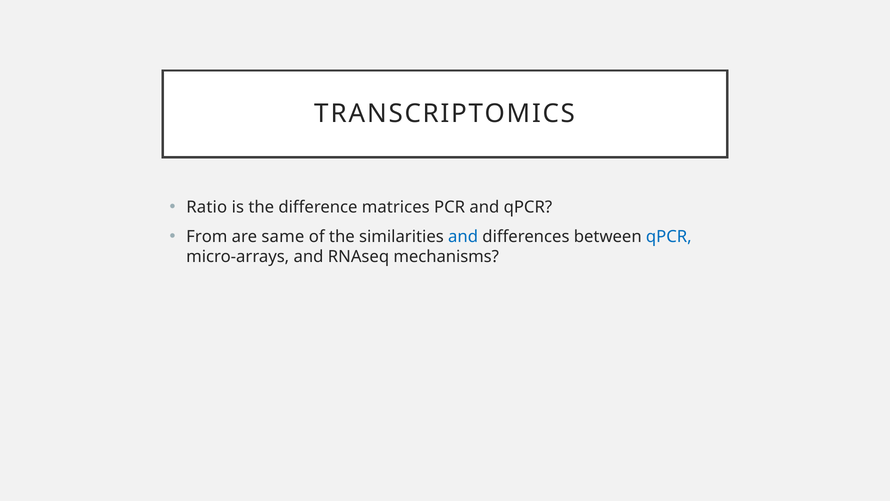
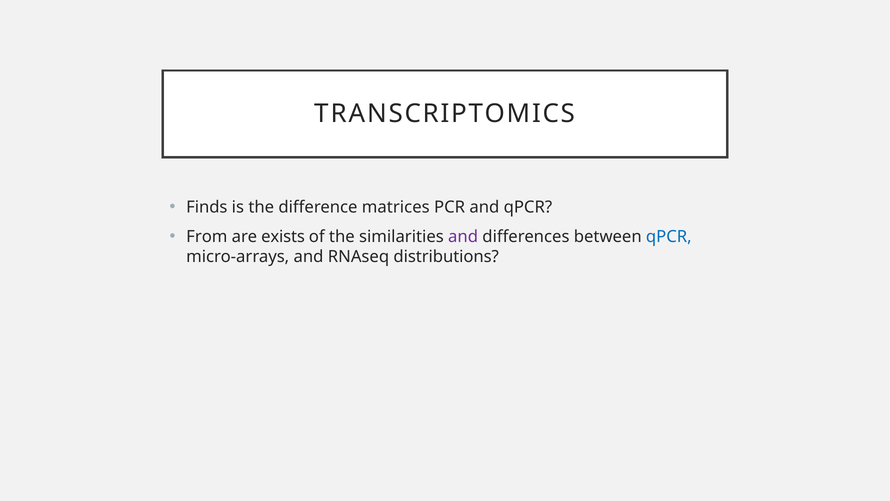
Ratio: Ratio -> Finds
same: same -> exists
and at (463, 236) colour: blue -> purple
mechanisms: mechanisms -> distributions
